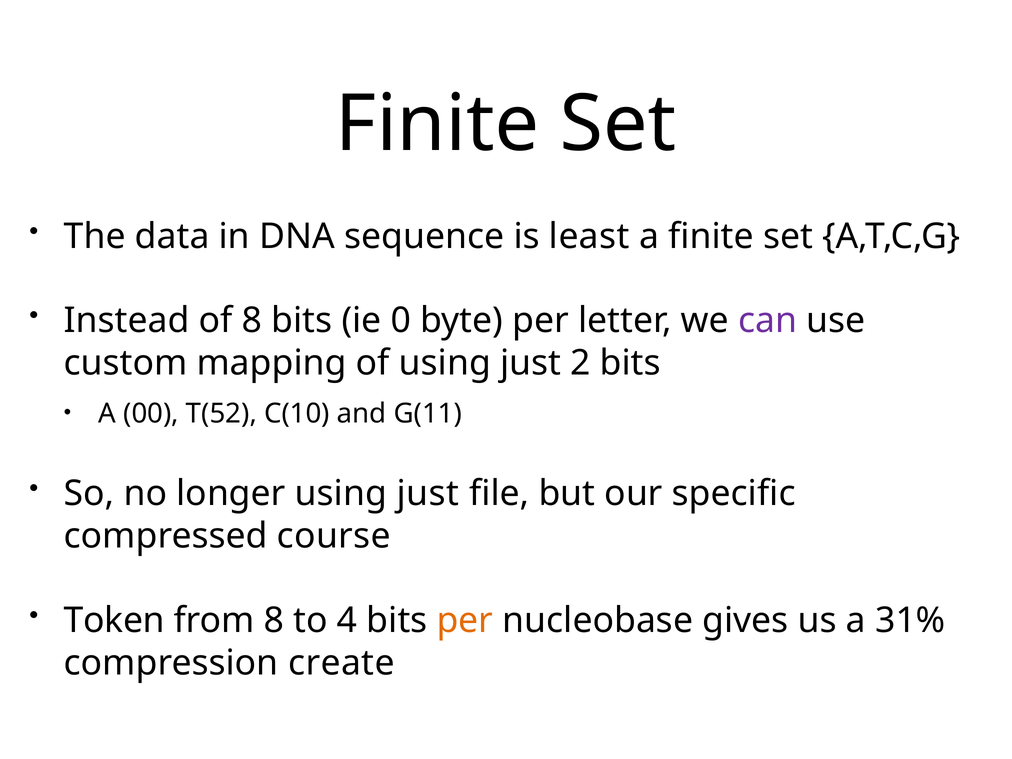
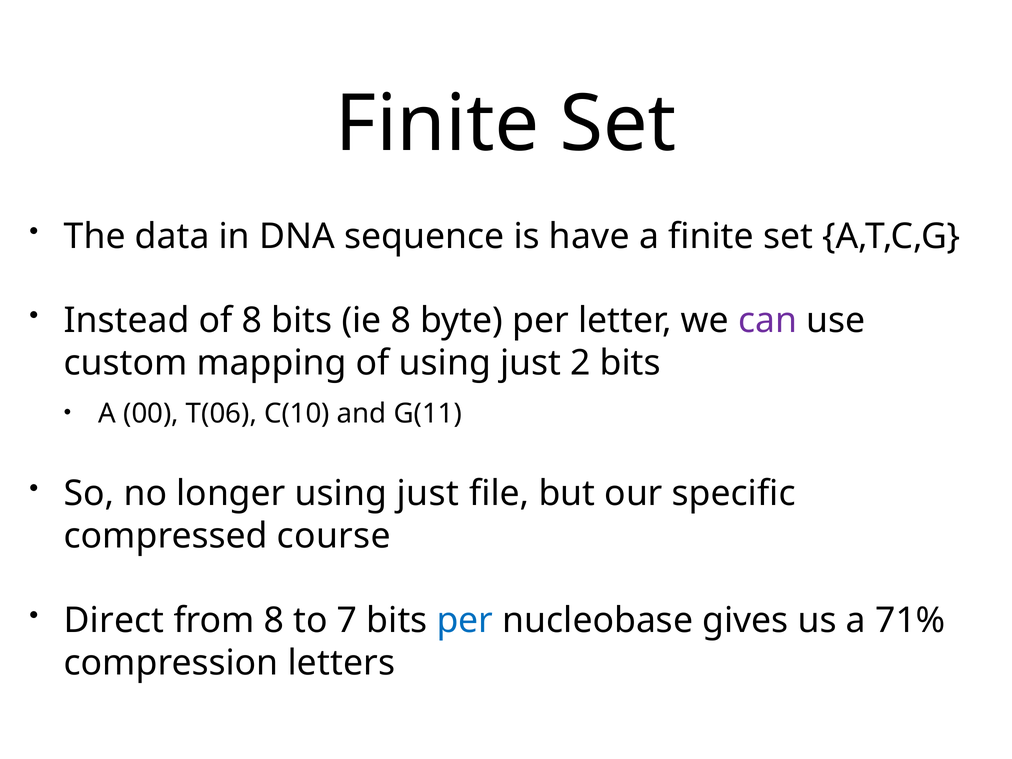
least: least -> have
ie 0: 0 -> 8
T(52: T(52 -> T(06
Token: Token -> Direct
4: 4 -> 7
per at (465, 620) colour: orange -> blue
31%: 31% -> 71%
create: create -> letters
